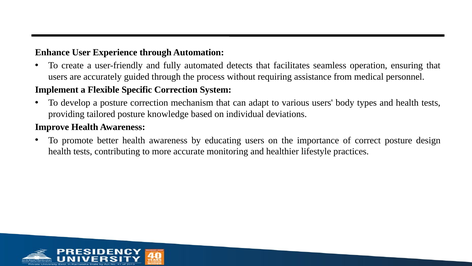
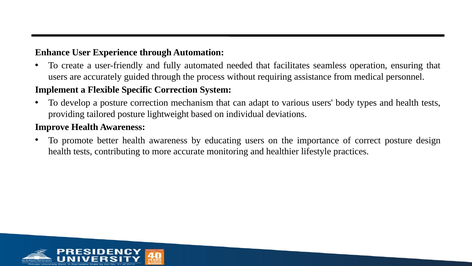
detects: detects -> needed
knowledge: knowledge -> lightweight
